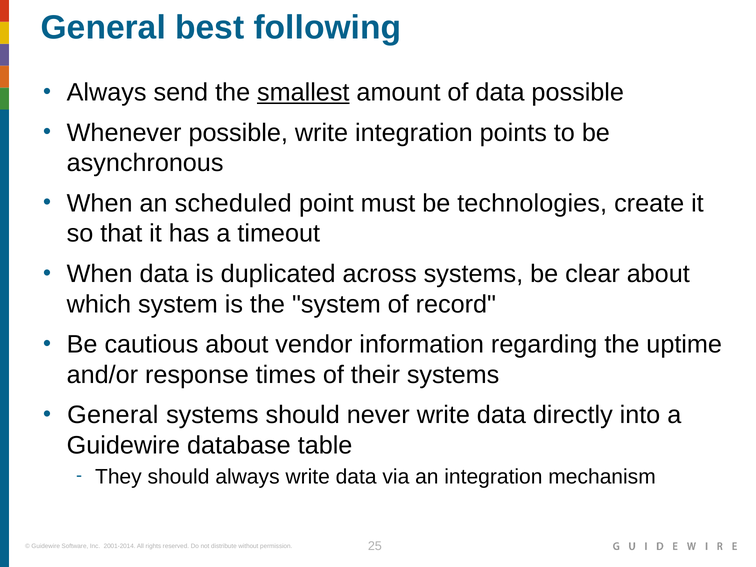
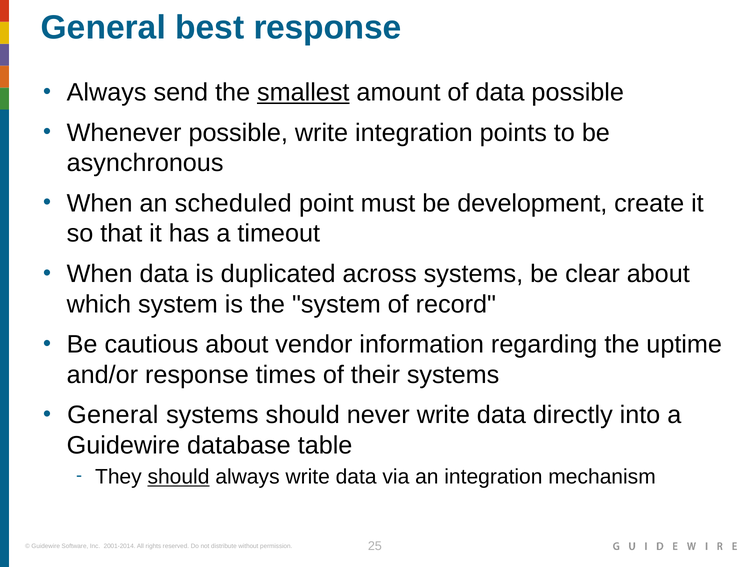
best following: following -> response
technologies: technologies -> development
should at (179, 477) underline: none -> present
